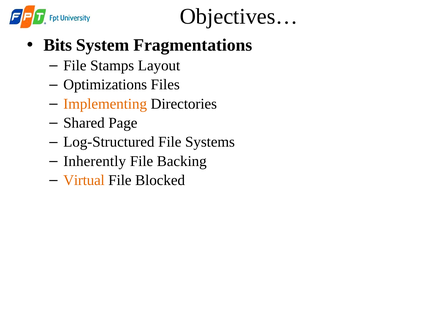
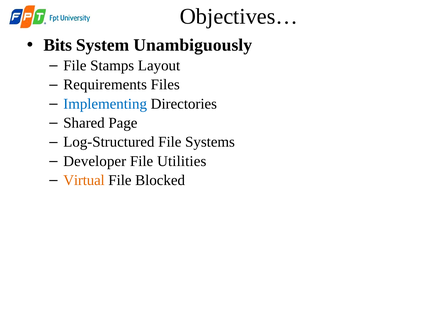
Fragmentations: Fragmentations -> Unambiguously
Optimizations: Optimizations -> Requirements
Implementing colour: orange -> blue
Inherently: Inherently -> Developer
Backing: Backing -> Utilities
